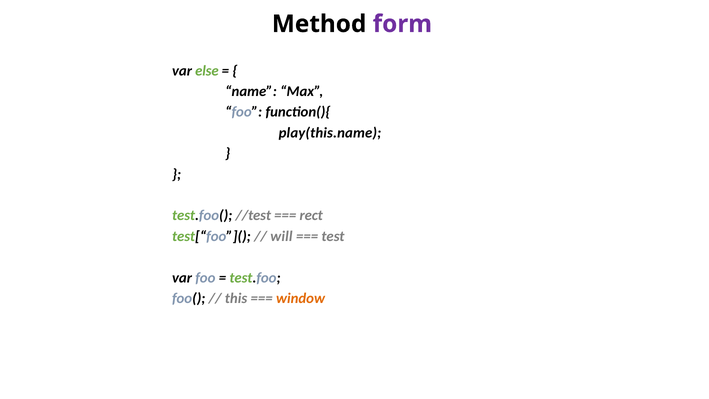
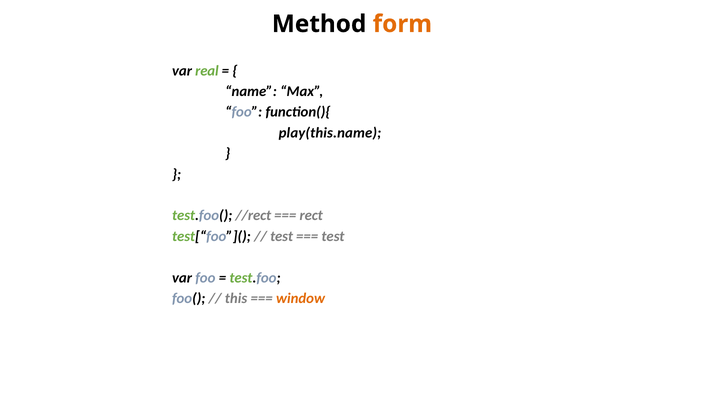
form colour: purple -> orange
else: else -> real
//test: //test -> //rect
will at (281, 236): will -> test
